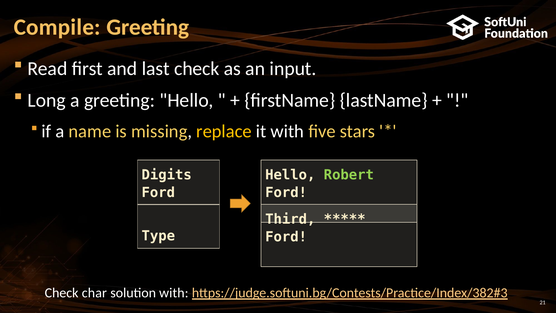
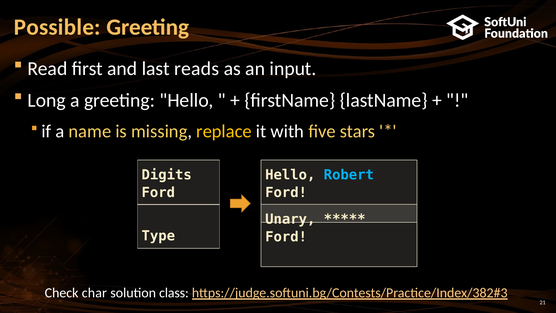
Compile: Compile -> Possible
last check: check -> reads
Robert colour: light green -> light blue
Third: Third -> Unary
solution with: with -> class
